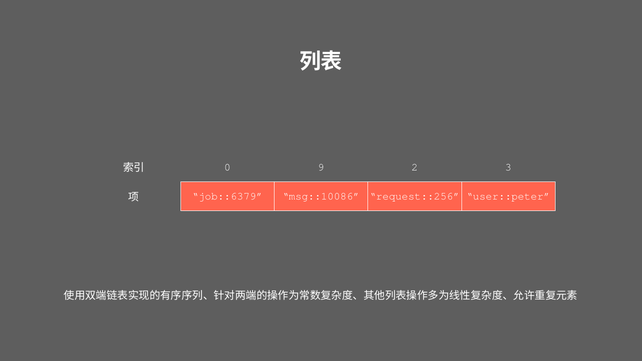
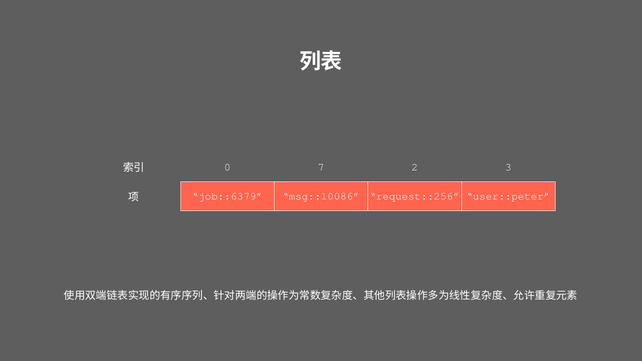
9: 9 -> 7
